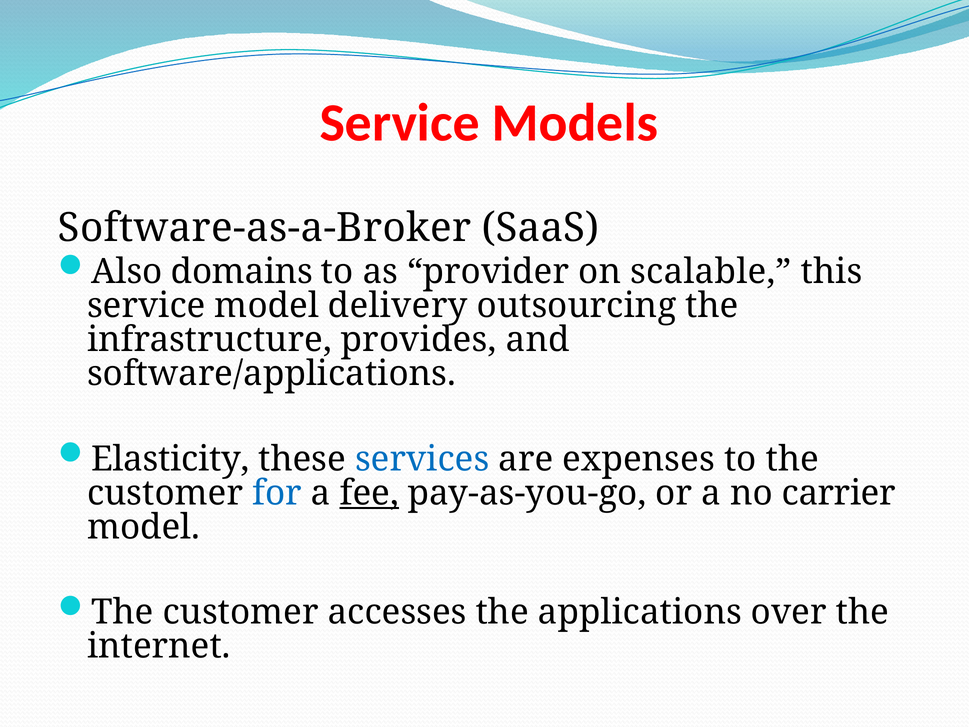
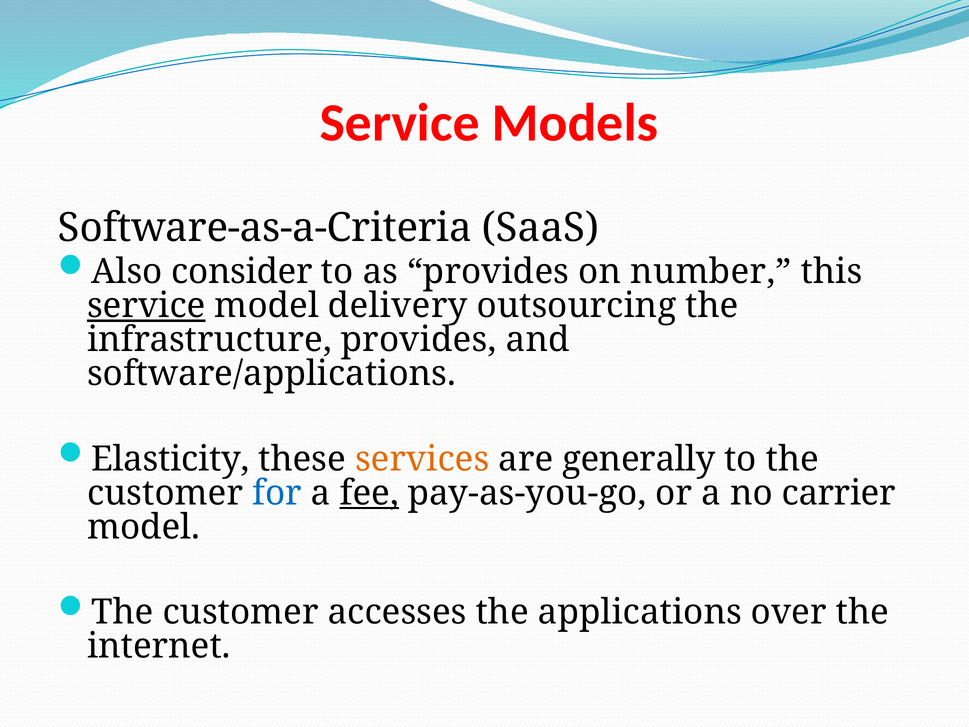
Software-as-a-Broker: Software-as-a-Broker -> Software-as-a-Criteria
domains: domains -> consider
as provider: provider -> provides
scalable: scalable -> number
service at (146, 306) underline: none -> present
services colour: blue -> orange
expenses: expenses -> generally
